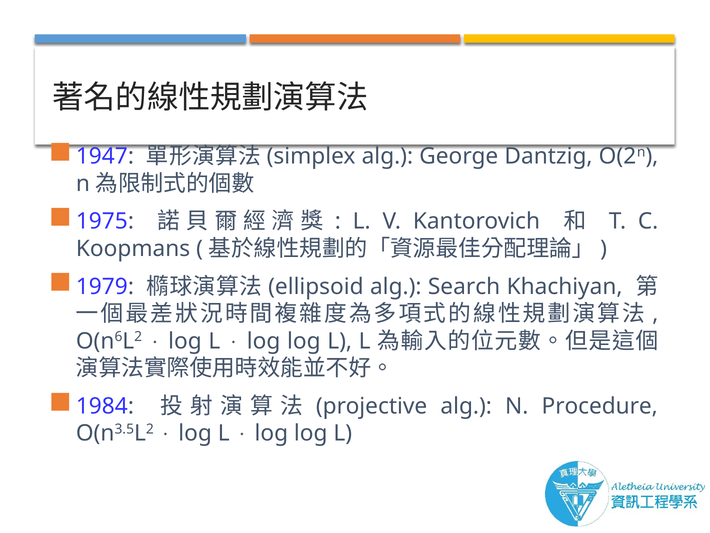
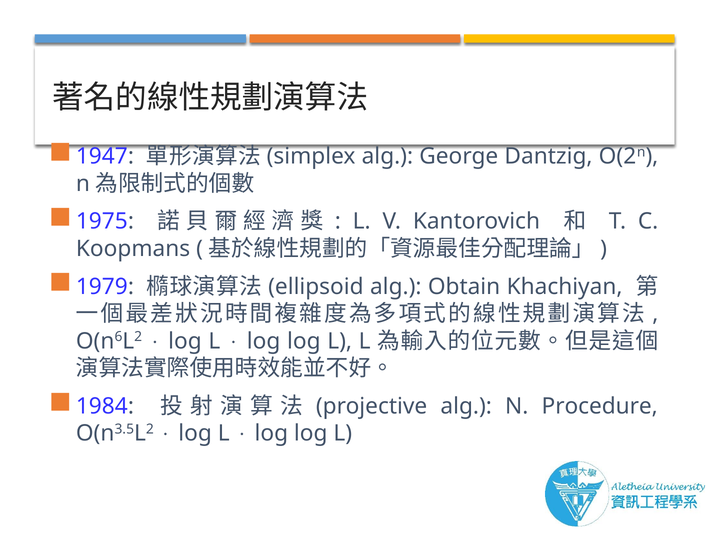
Search: Search -> Obtain
